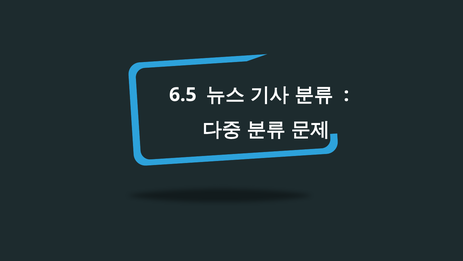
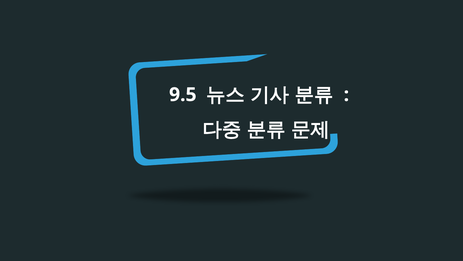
6.5: 6.5 -> 9.5
